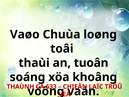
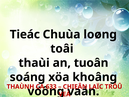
Vaøo: Vaøo -> Tieác
